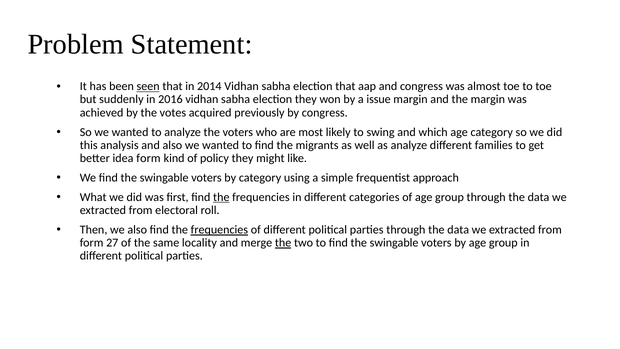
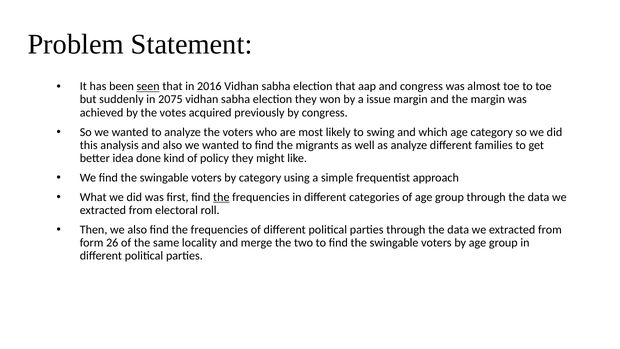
2014: 2014 -> 2016
2016: 2016 -> 2075
idea form: form -> done
frequencies at (219, 230) underline: present -> none
27: 27 -> 26
the at (283, 243) underline: present -> none
